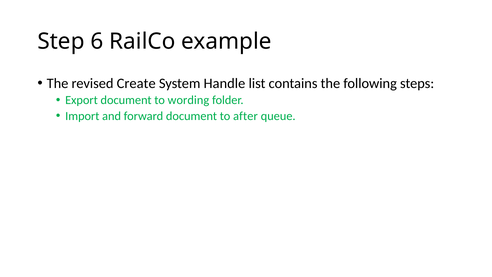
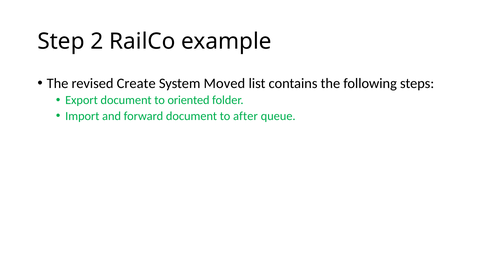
6: 6 -> 2
Handle: Handle -> Moved
wording: wording -> oriented
